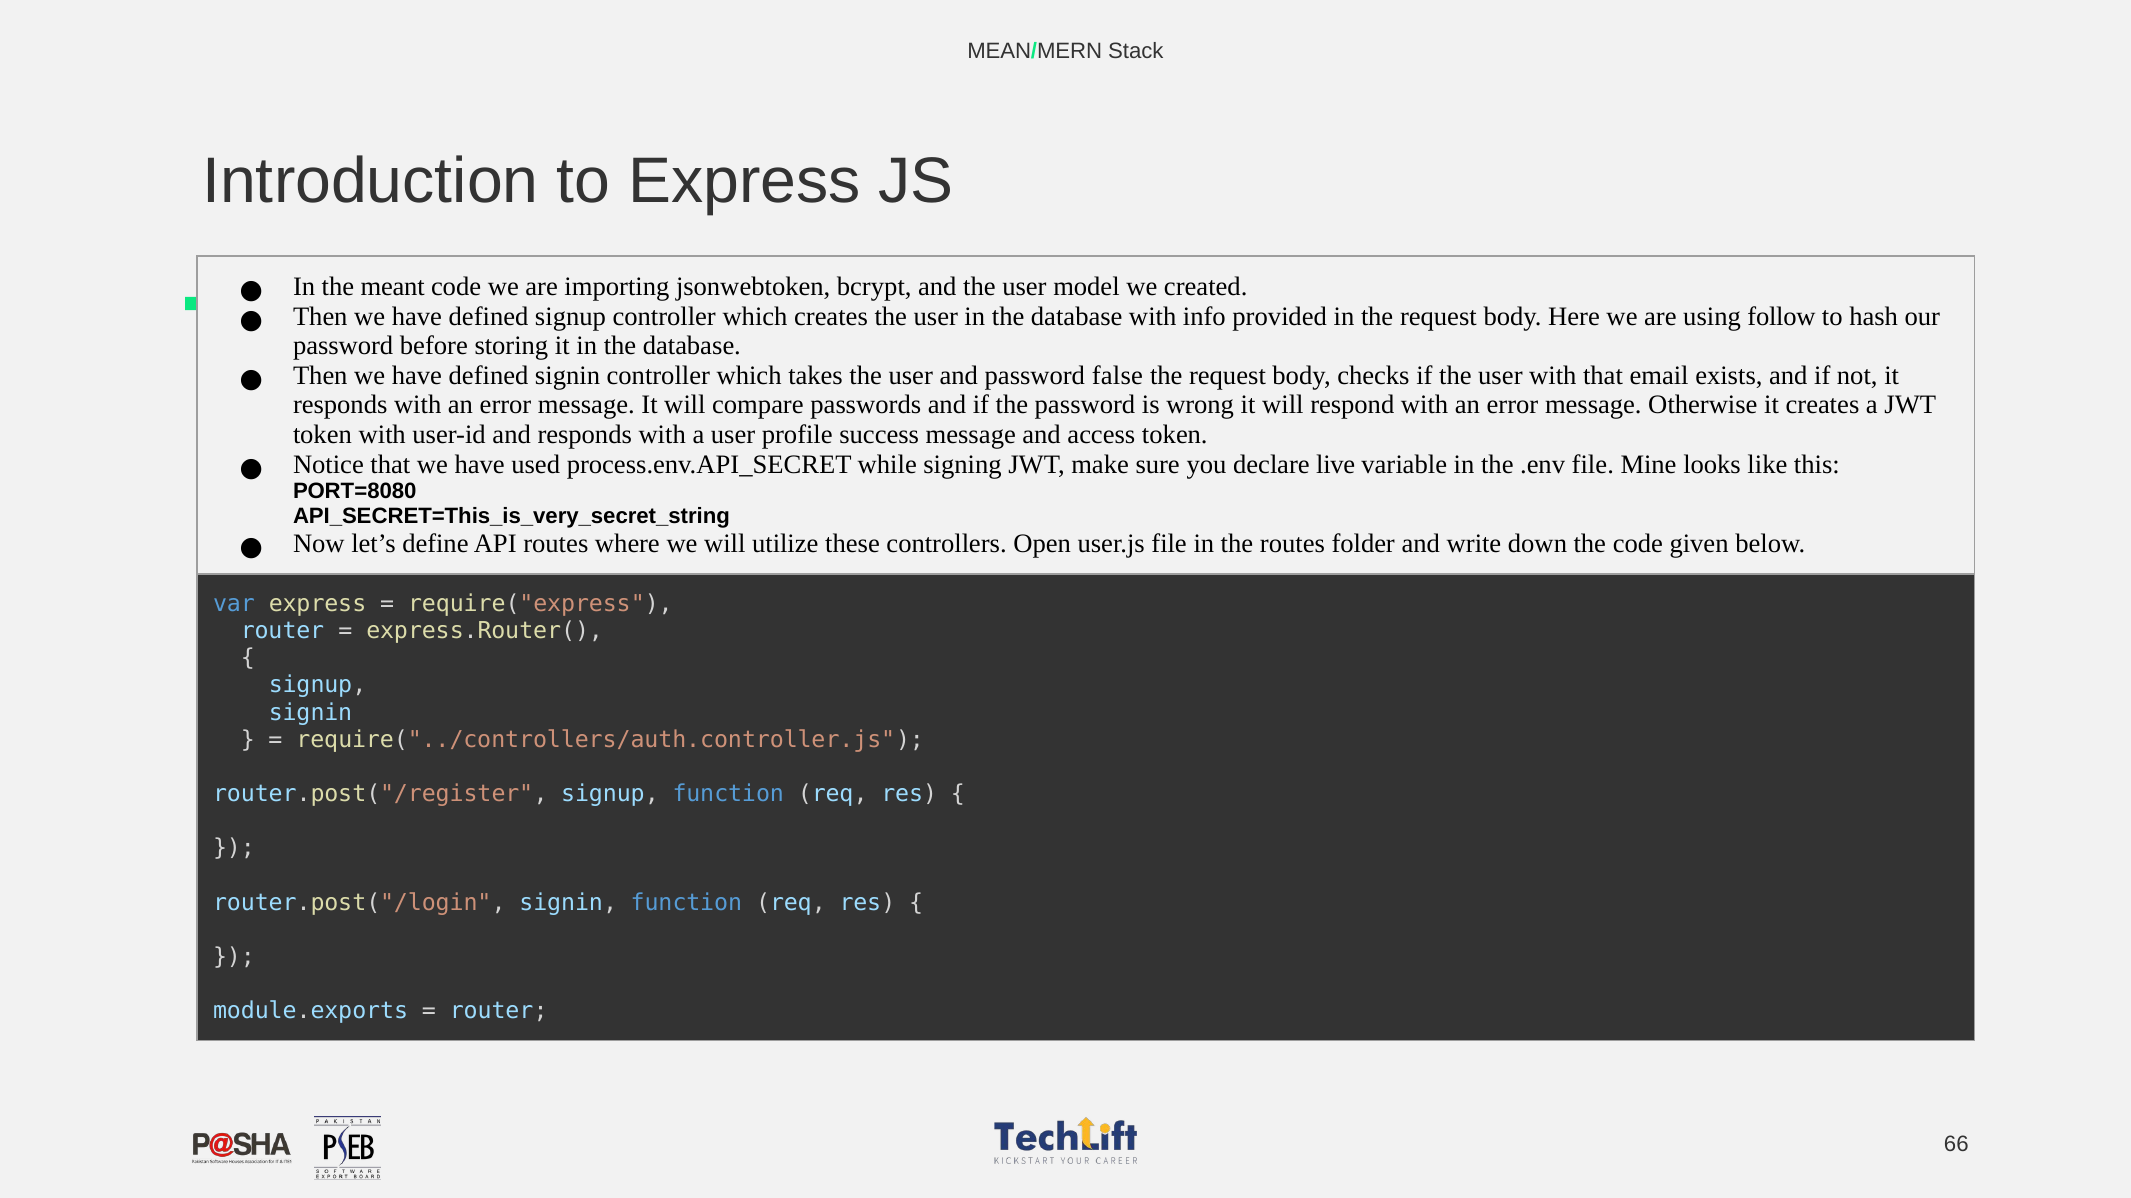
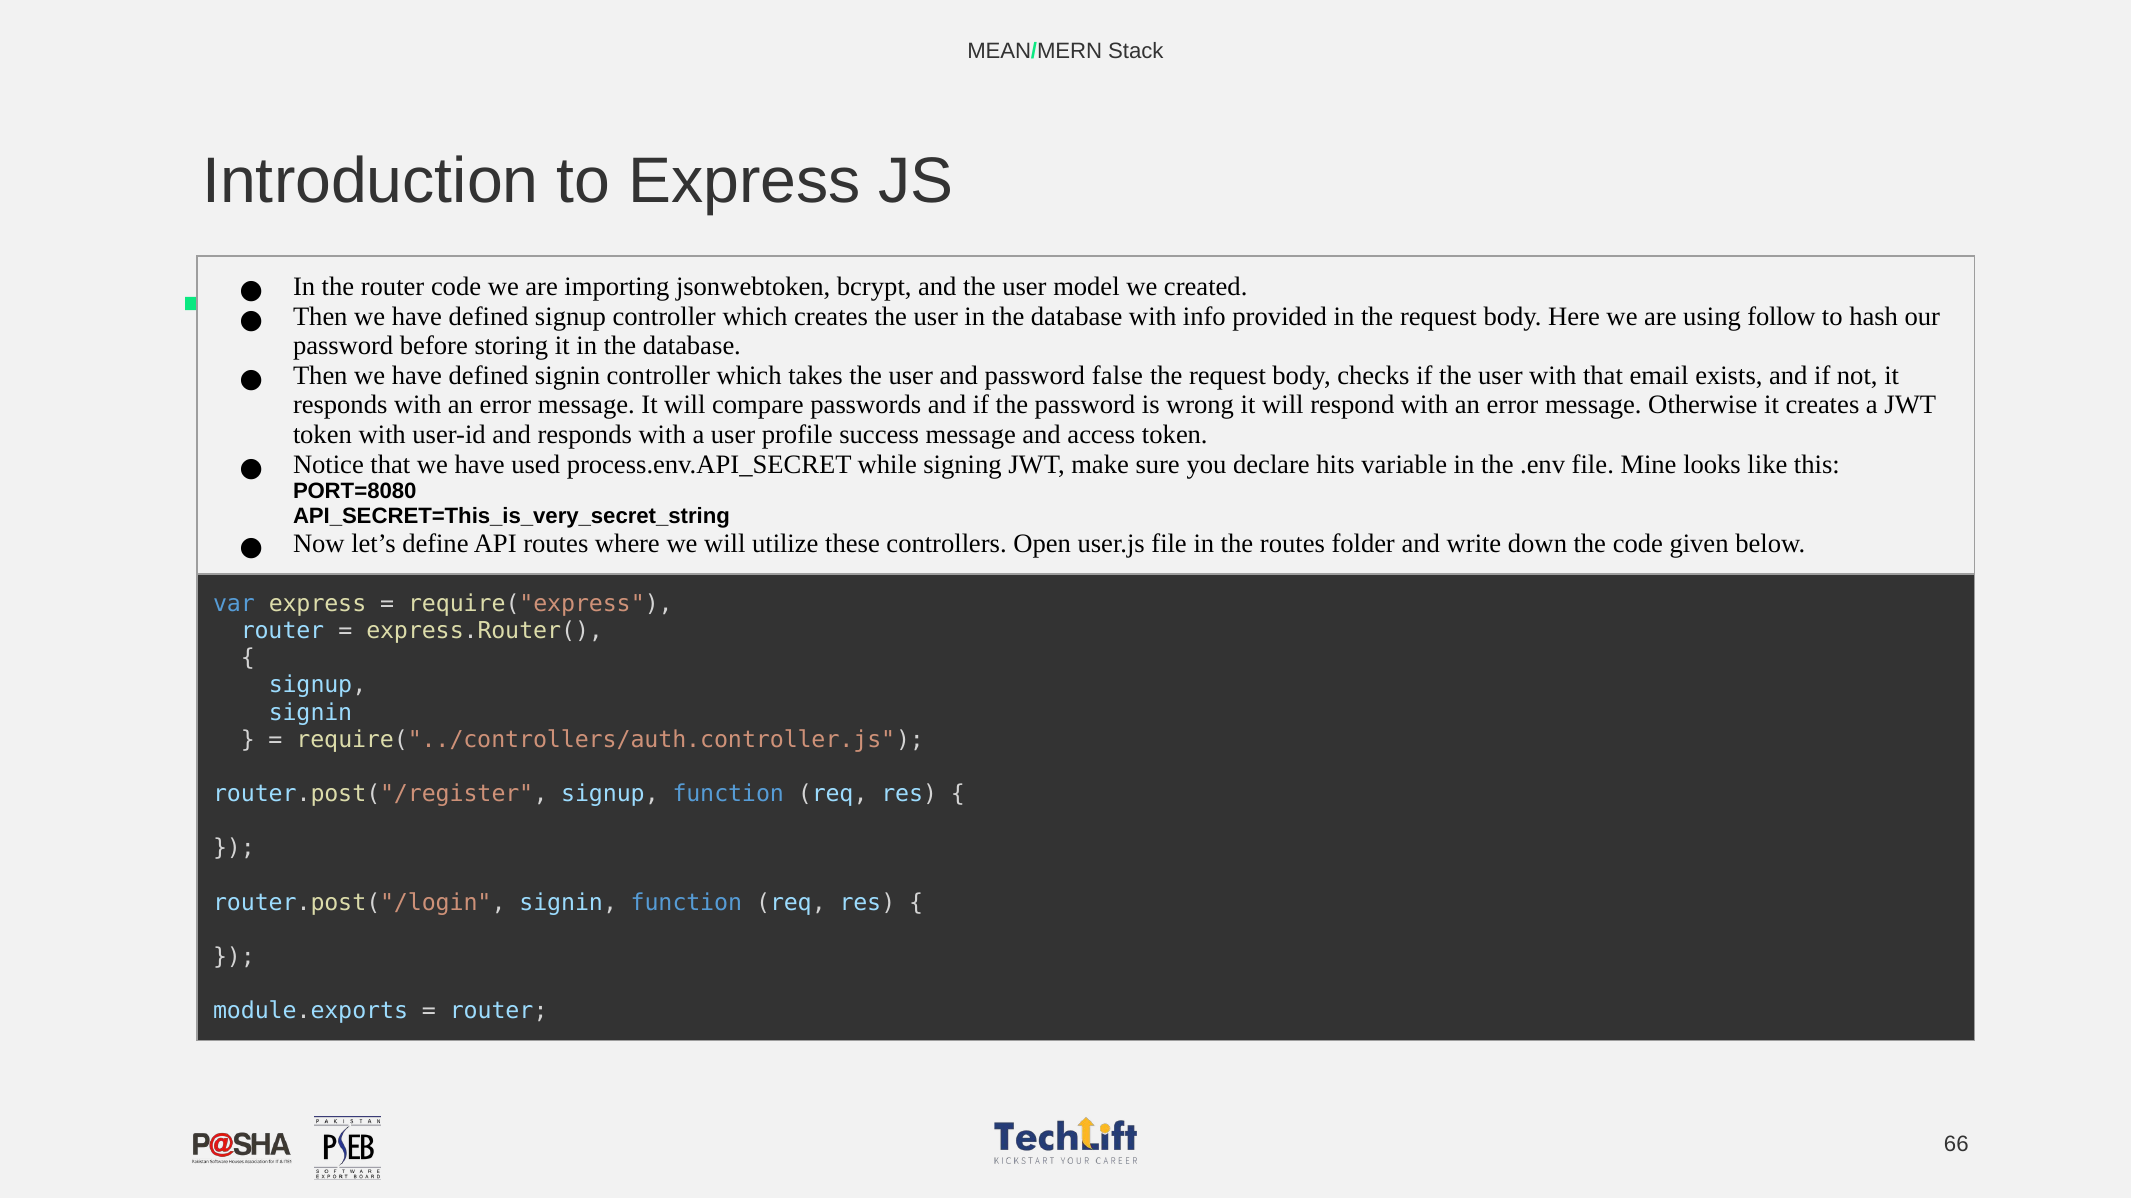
the meant: meant -> router
live: live -> hits
